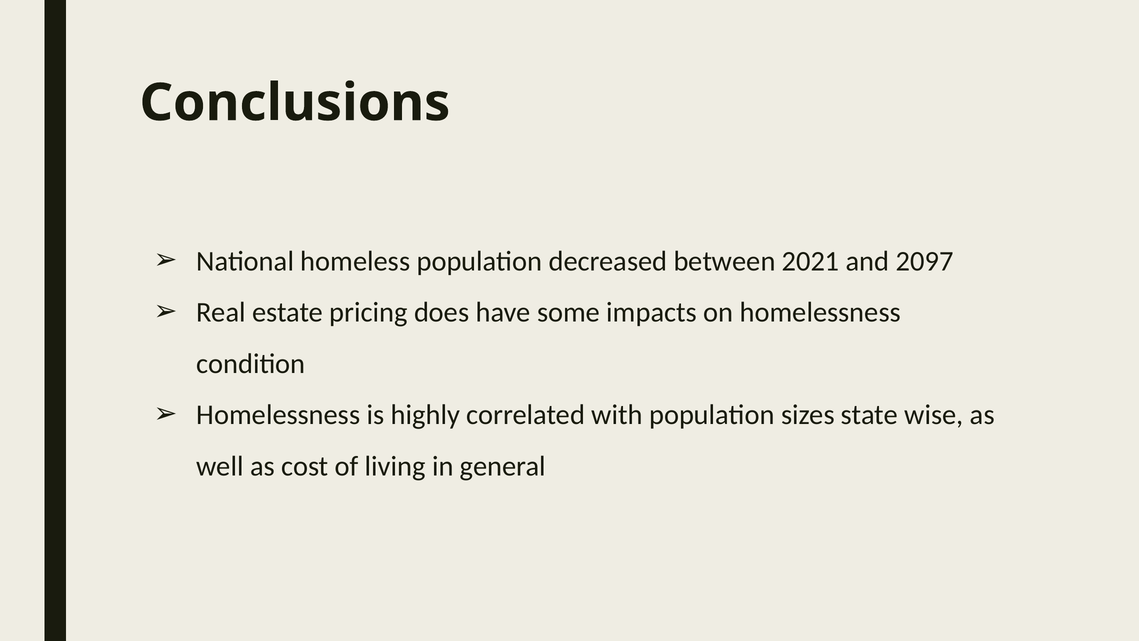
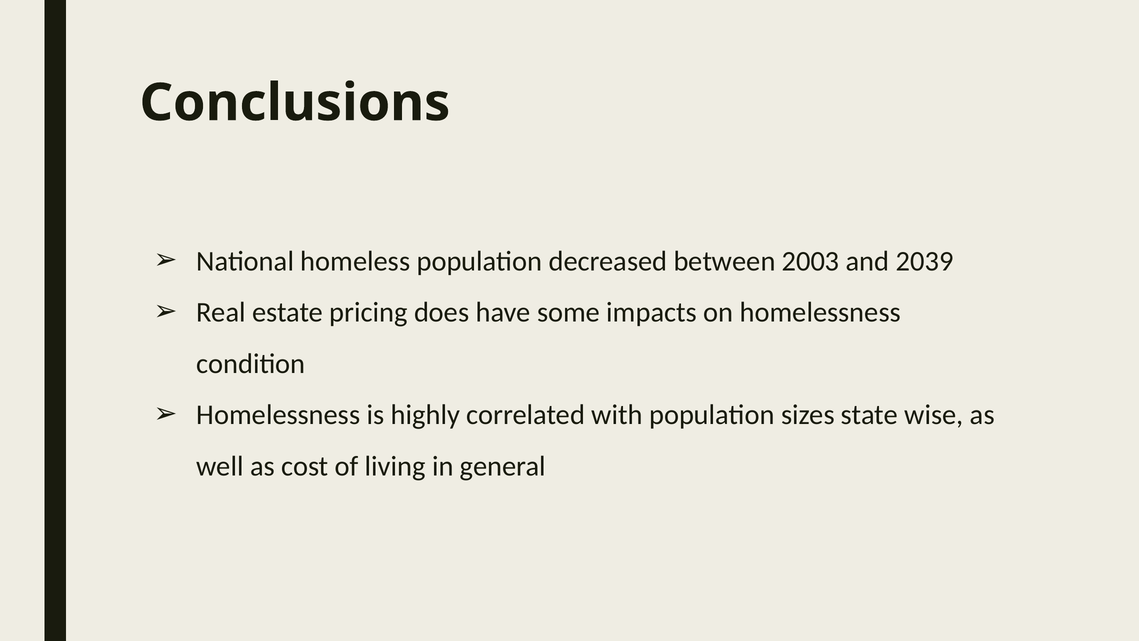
2021: 2021 -> 2003
2097: 2097 -> 2039
